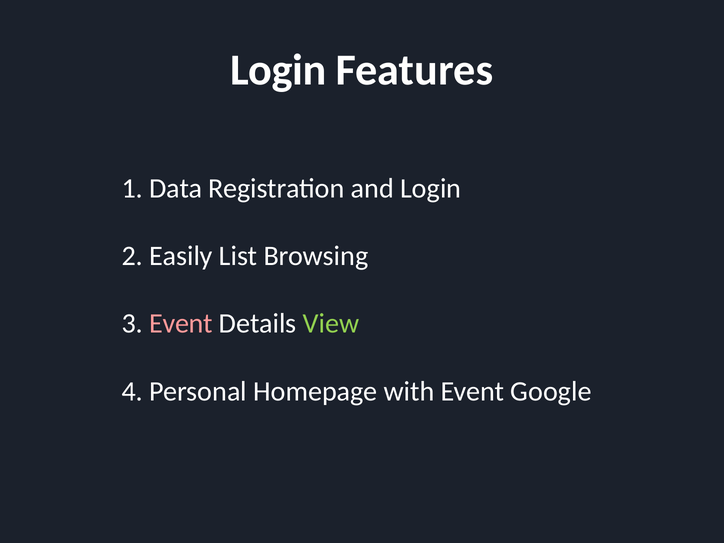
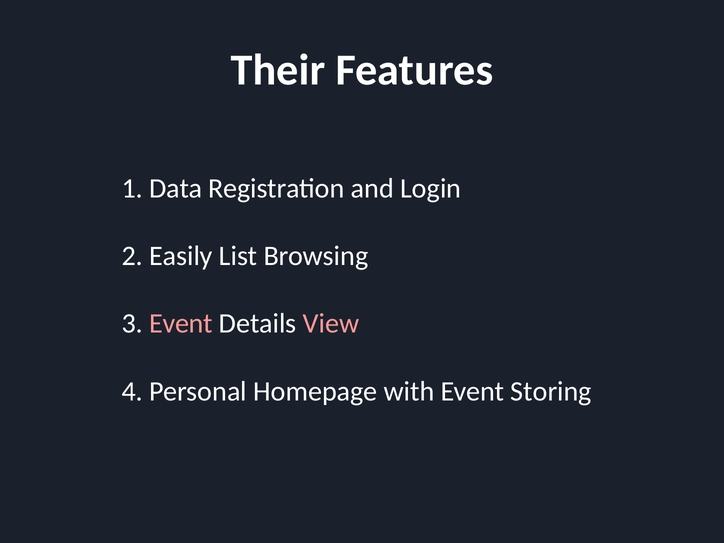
Login at (278, 70): Login -> Their
View colour: light green -> pink
Google: Google -> Storing
